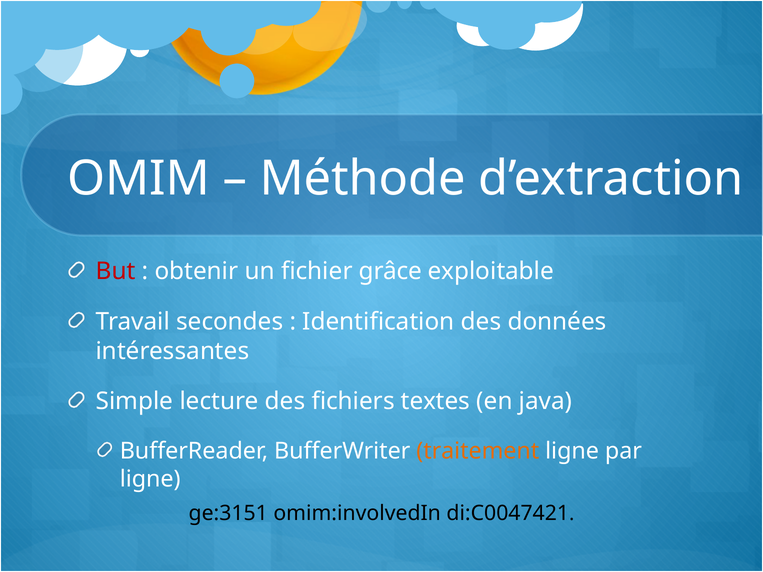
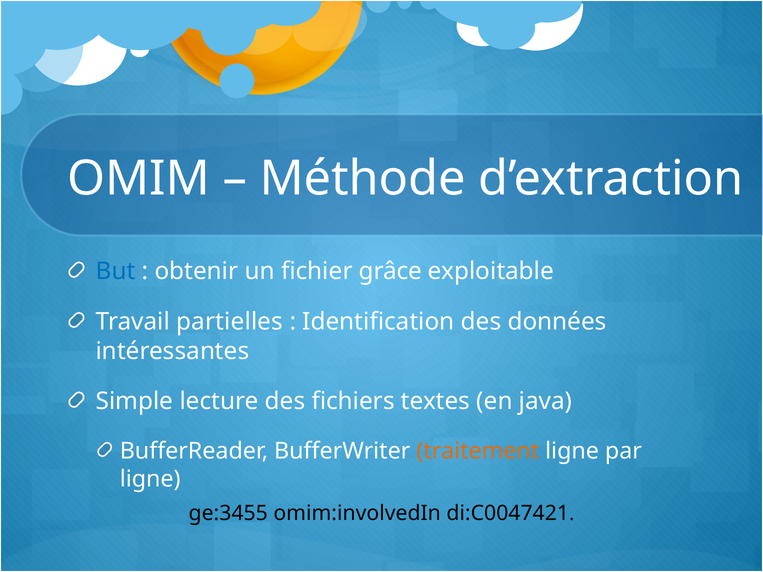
But colour: red -> blue
secondes: secondes -> partielles
ge:3151: ge:3151 -> ge:3455
